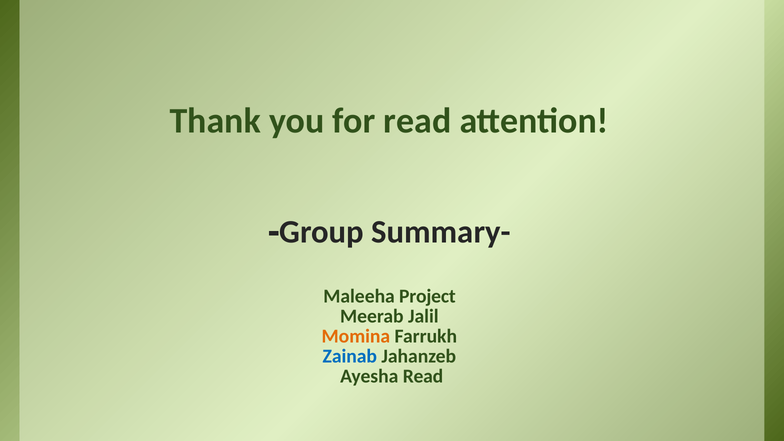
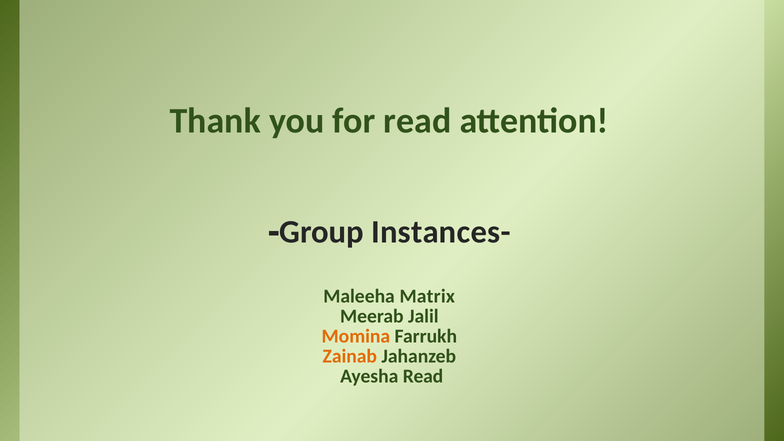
Summary-: Summary- -> Instances-
Project: Project -> Matrix
Zainab colour: blue -> orange
